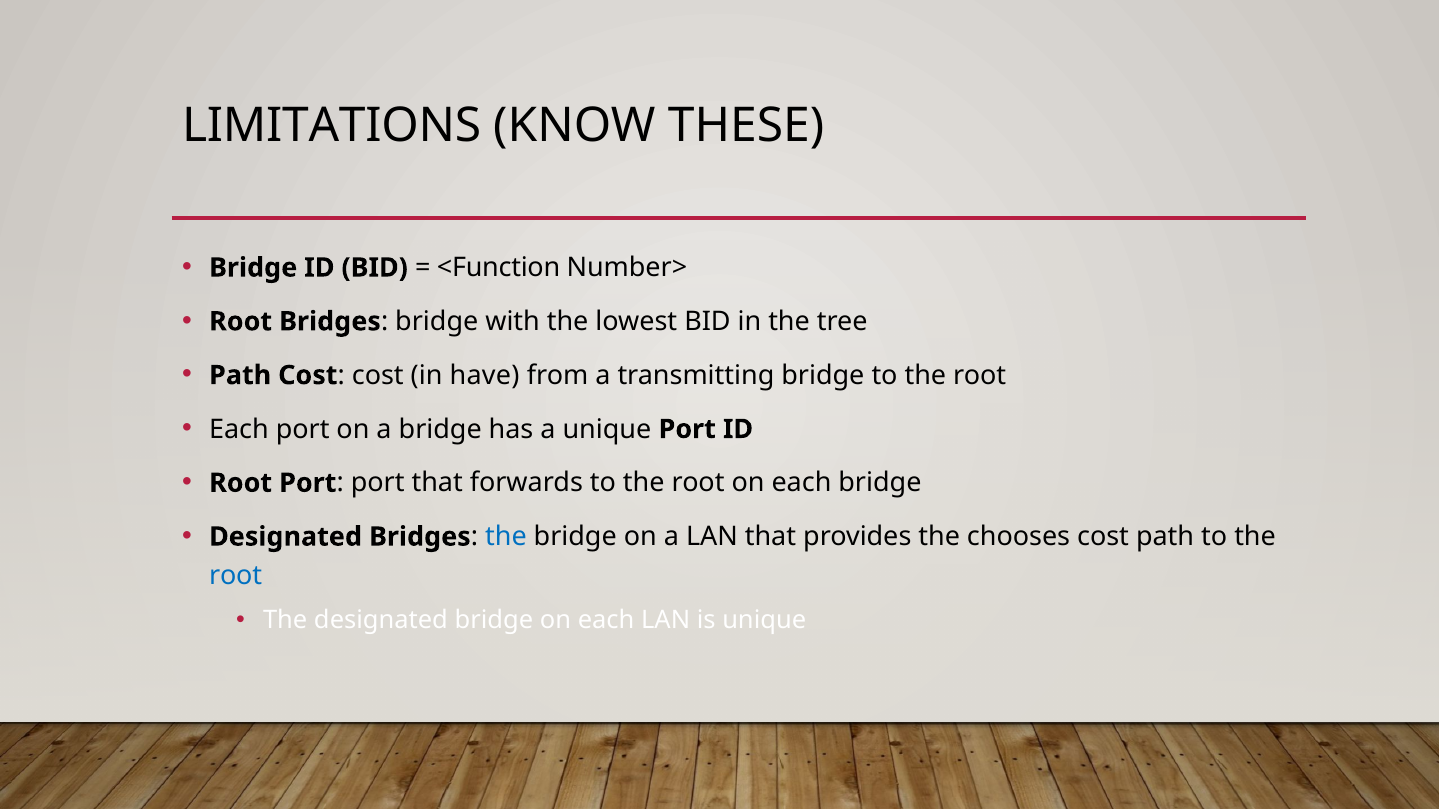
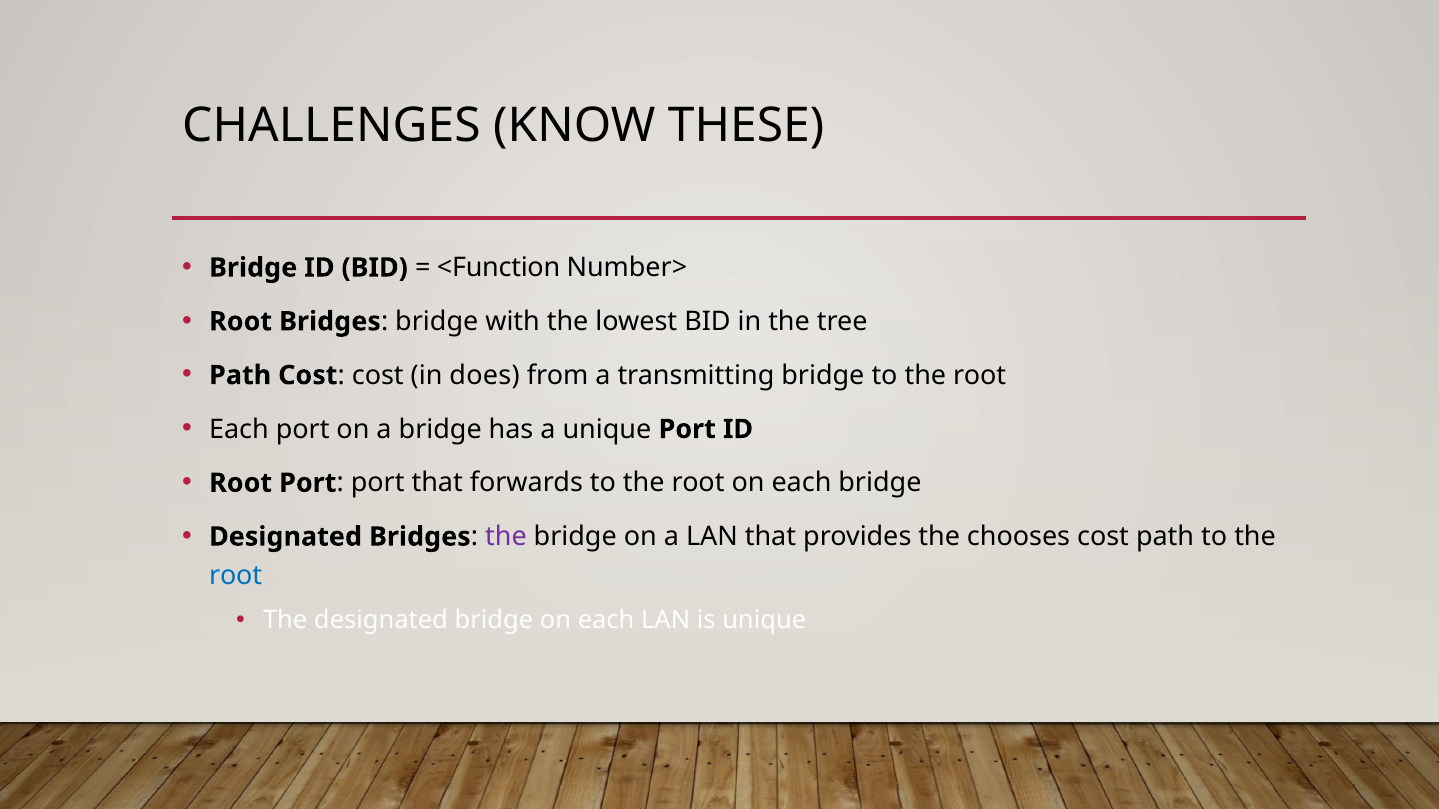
LIMITATIONS: LIMITATIONS -> CHALLENGES
have: have -> does
the at (506, 537) colour: blue -> purple
